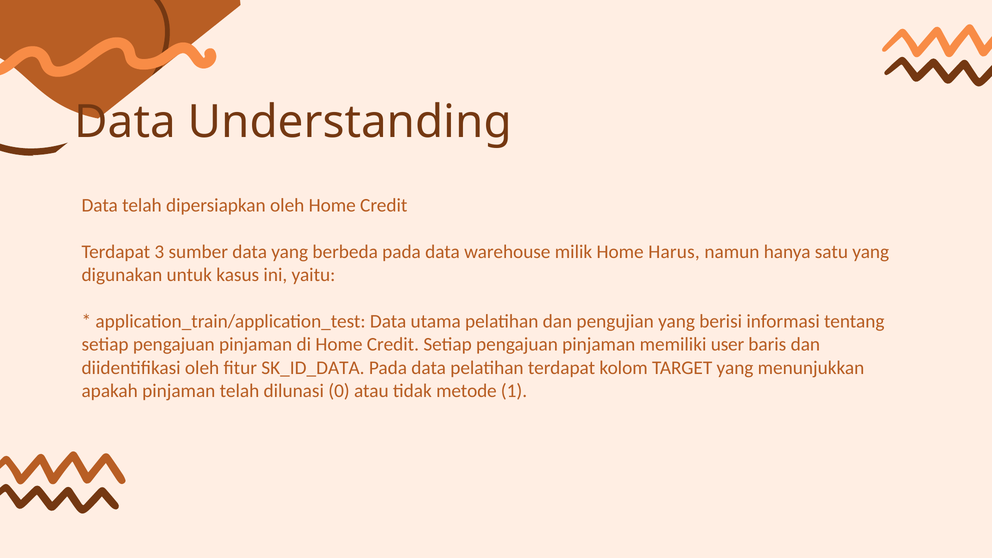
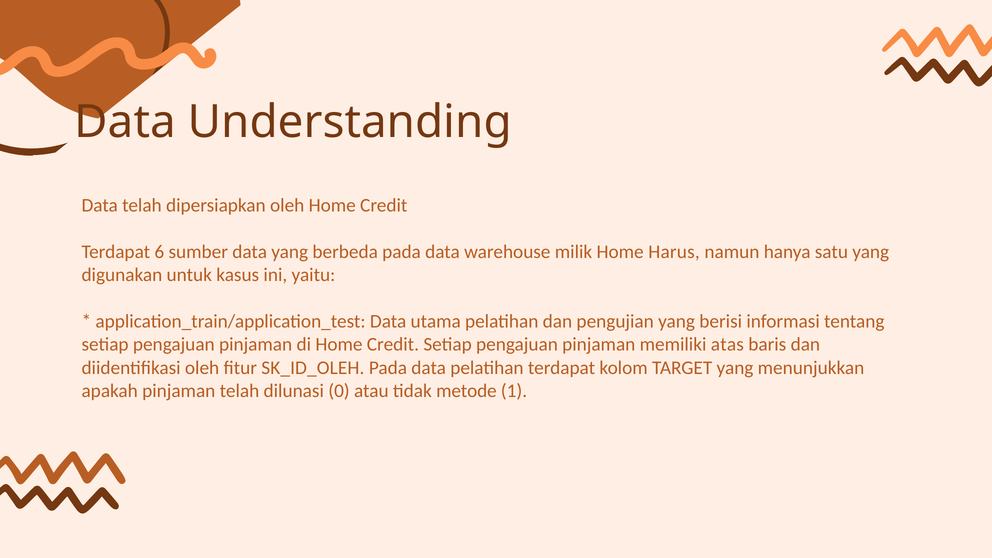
3: 3 -> 6
user: user -> atas
SK_ID_DATA: SK_ID_DATA -> SK_ID_OLEH
